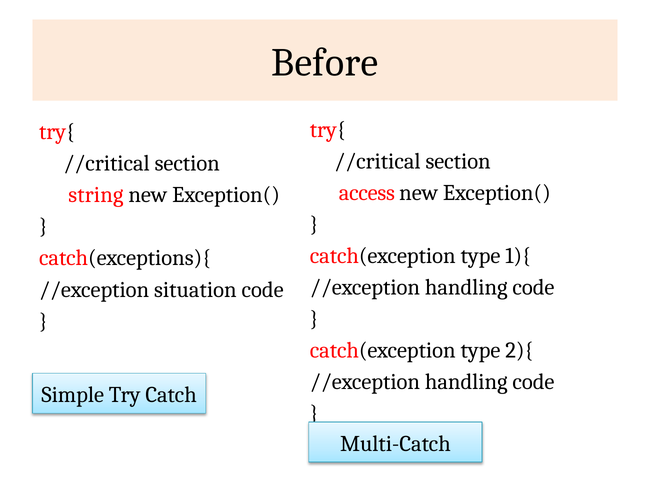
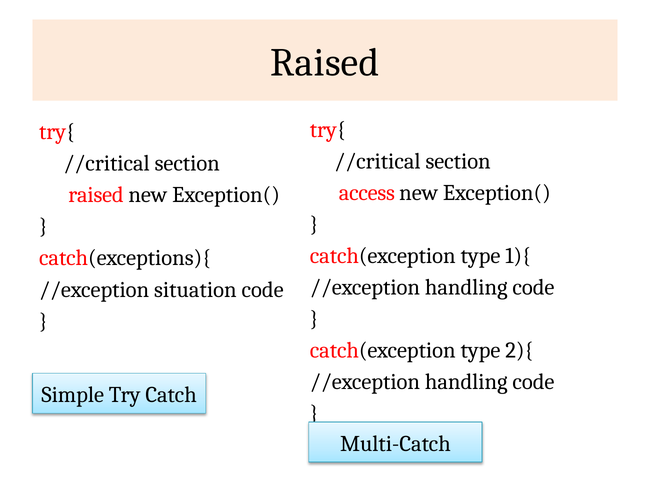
Before at (325, 63): Before -> Raised
string at (96, 195): string -> raised
